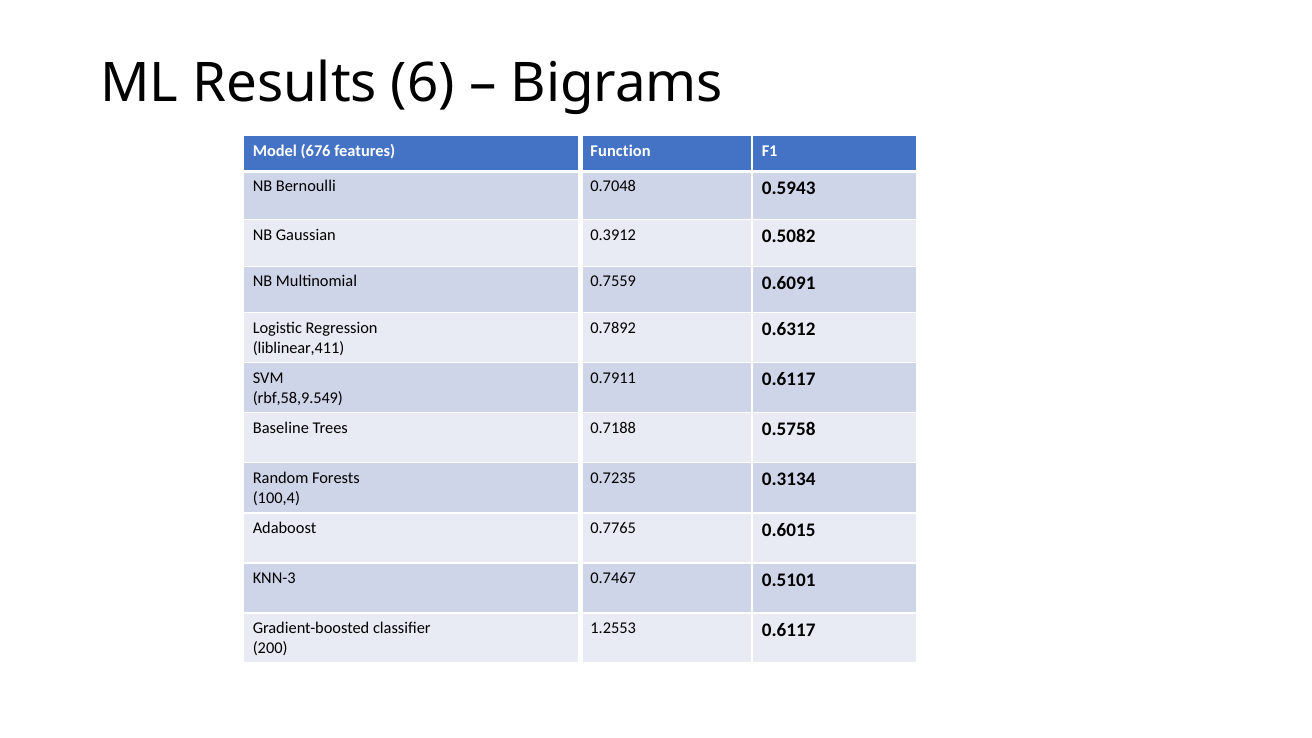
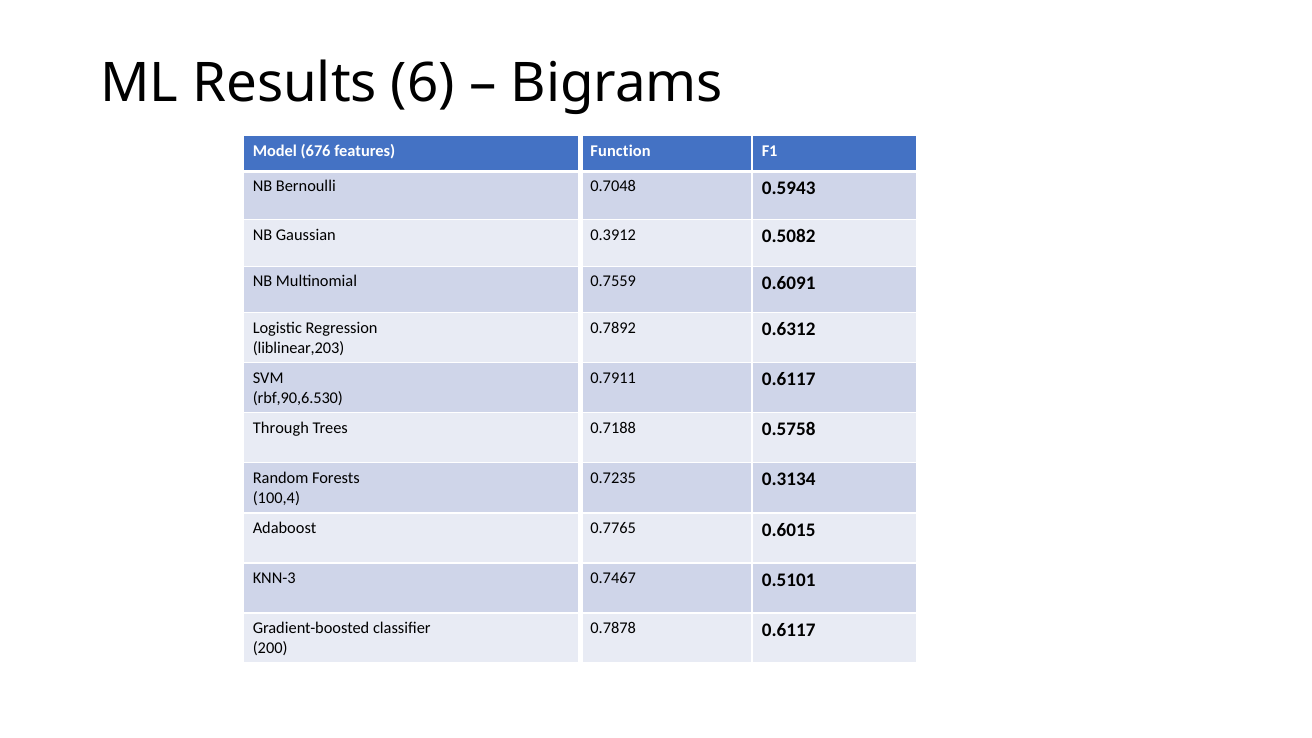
liblinear,411: liblinear,411 -> liblinear,203
rbf,58,9.549: rbf,58,9.549 -> rbf,90,6.530
Baseline: Baseline -> Through
1.2553: 1.2553 -> 0.7878
